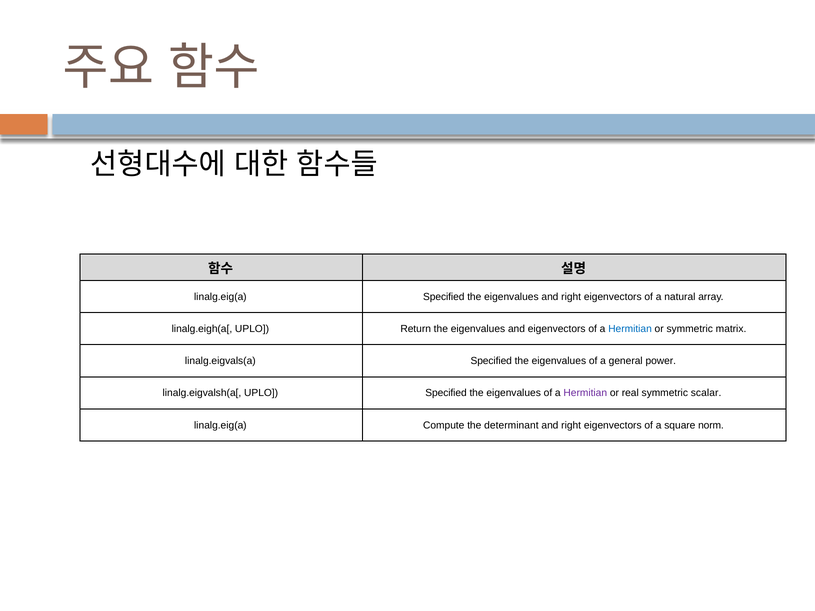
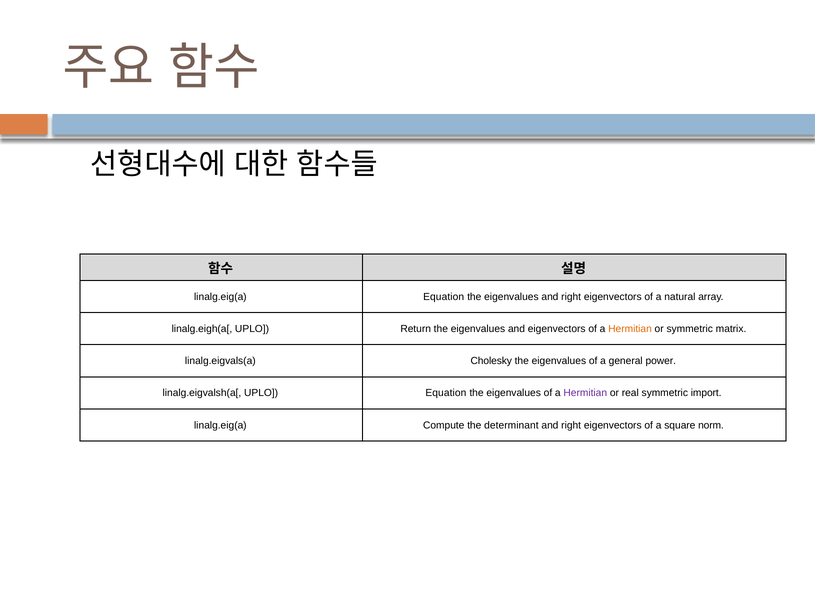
linalg.eig(a Specified: Specified -> Equation
Hermitian at (630, 329) colour: blue -> orange
linalg.eigvals(a Specified: Specified -> Cholesky
UPLO Specified: Specified -> Equation
scalar: scalar -> import
